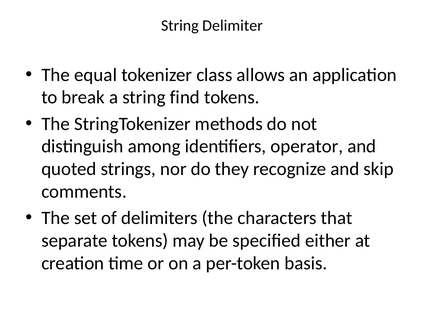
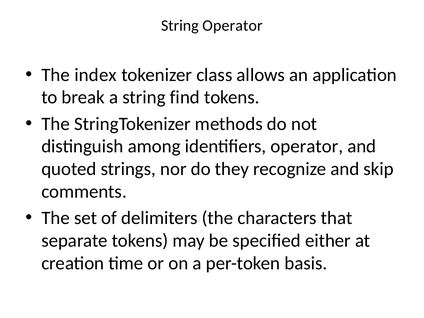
String Delimiter: Delimiter -> Operator
equal: equal -> index
